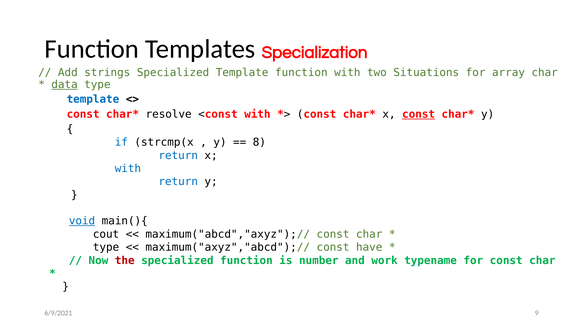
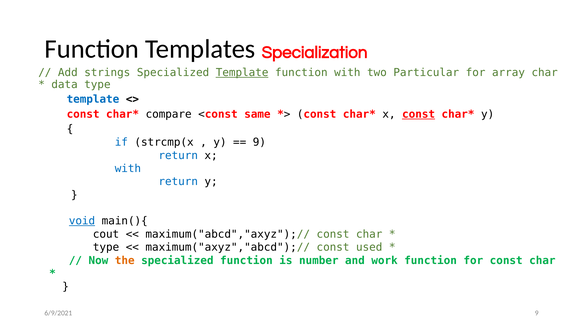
Template at (242, 73) underline: none -> present
Situations: Situations -> Particular
data underline: present -> none
resolve: resolve -> compare
<const with: with -> same
8 at (259, 142): 8 -> 9
have: have -> used
the colour: red -> orange
work typename: typename -> function
